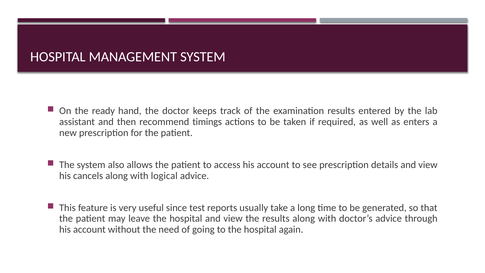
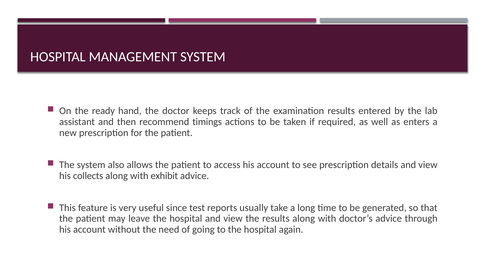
cancels: cancels -> collects
logical: logical -> exhibit
